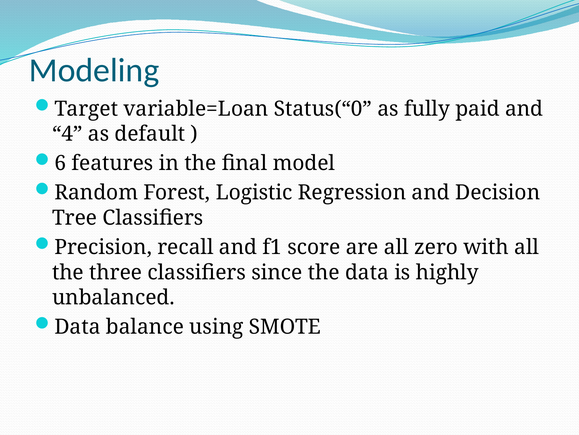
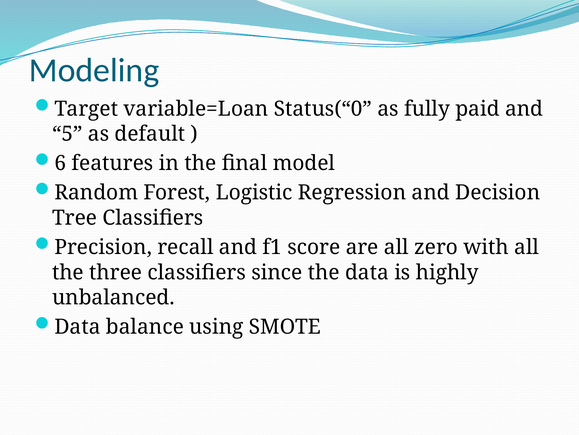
4: 4 -> 5
